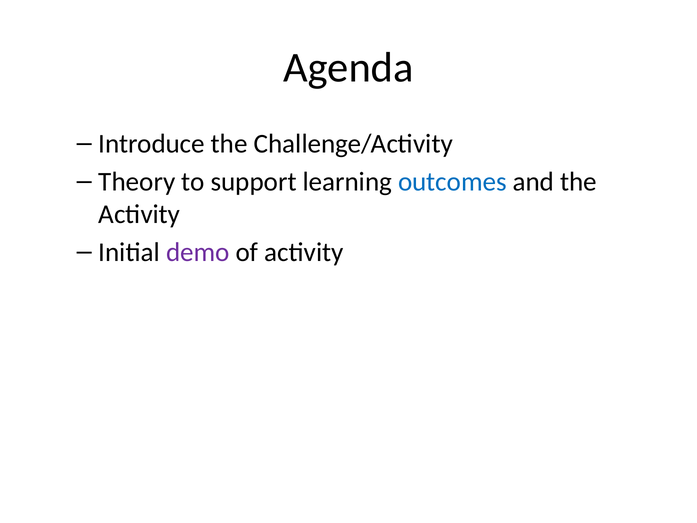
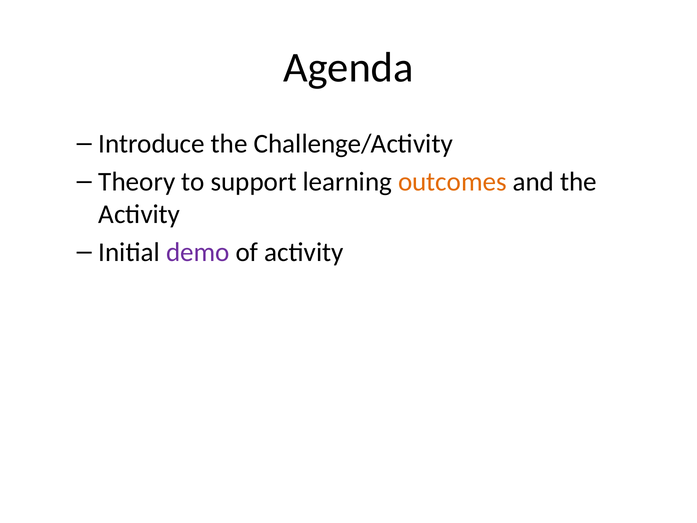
outcomes colour: blue -> orange
